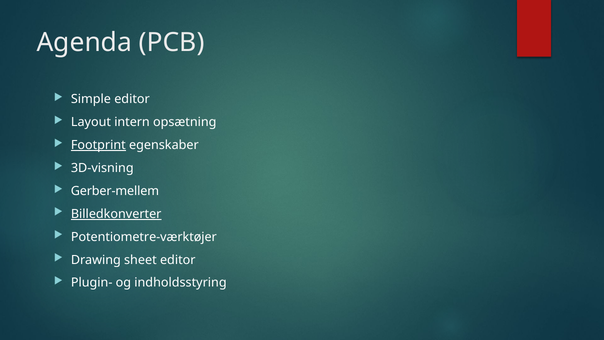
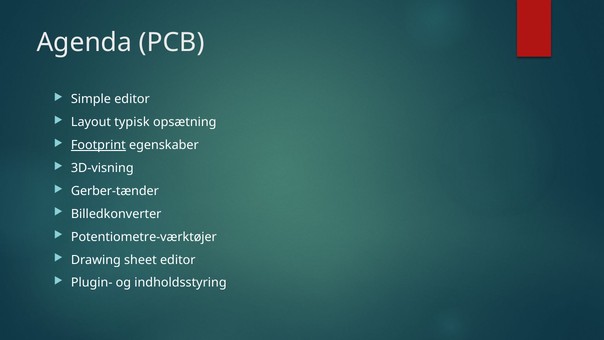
intern: intern -> typisk
Gerber-mellem: Gerber-mellem -> Gerber-tænder
Billedkonverter underline: present -> none
